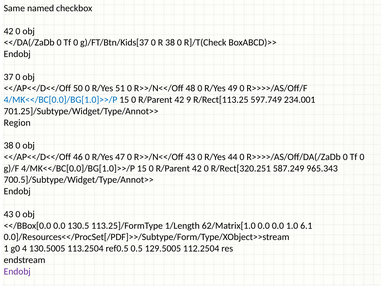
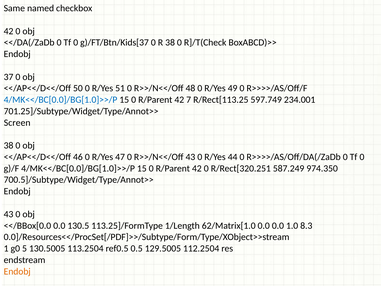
9: 9 -> 7
Region: Region -> Screen
965.343: 965.343 -> 974.350
6.1: 6.1 -> 8.3
4: 4 -> 5
Endobj at (17, 271) colour: purple -> orange
